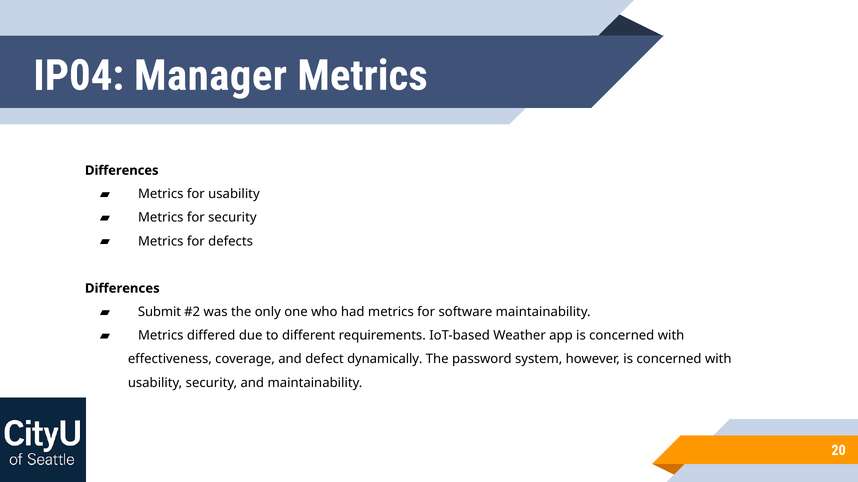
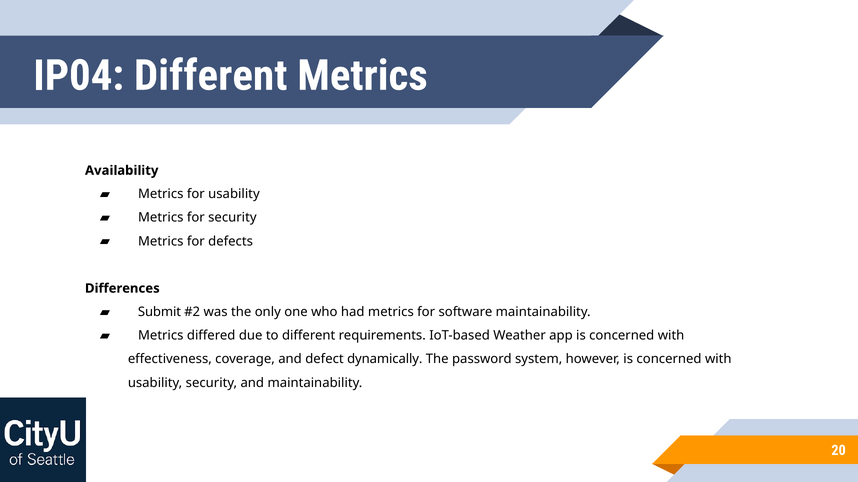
IP04 Manager: Manager -> Different
Differences at (122, 171): Differences -> Availability
